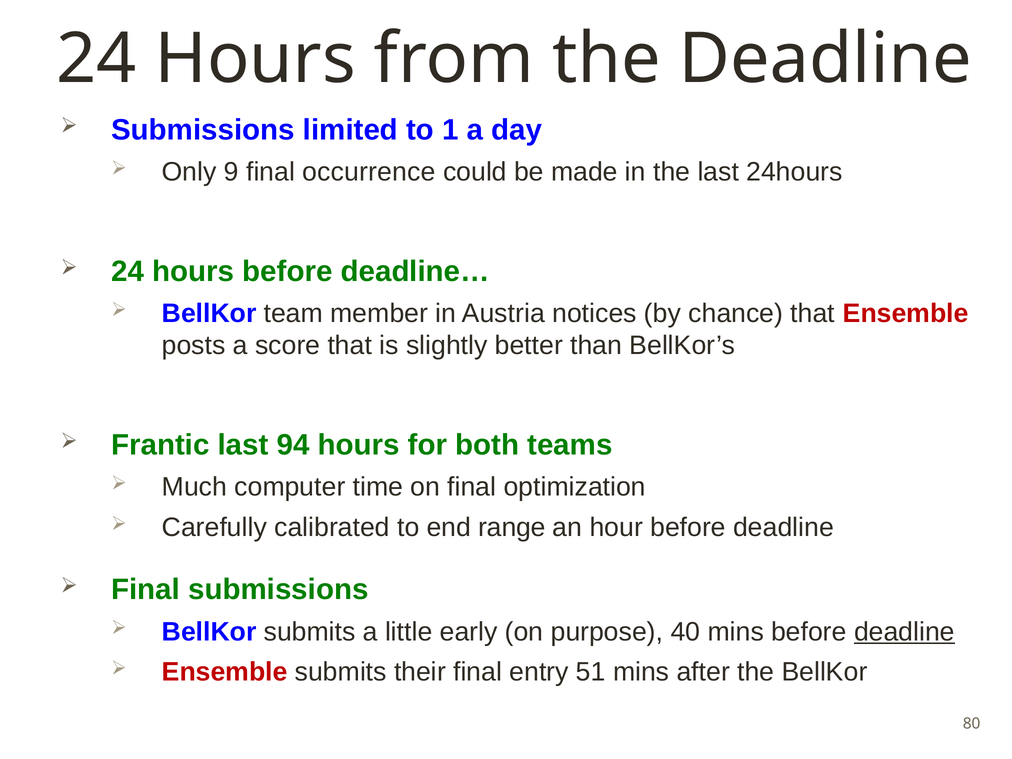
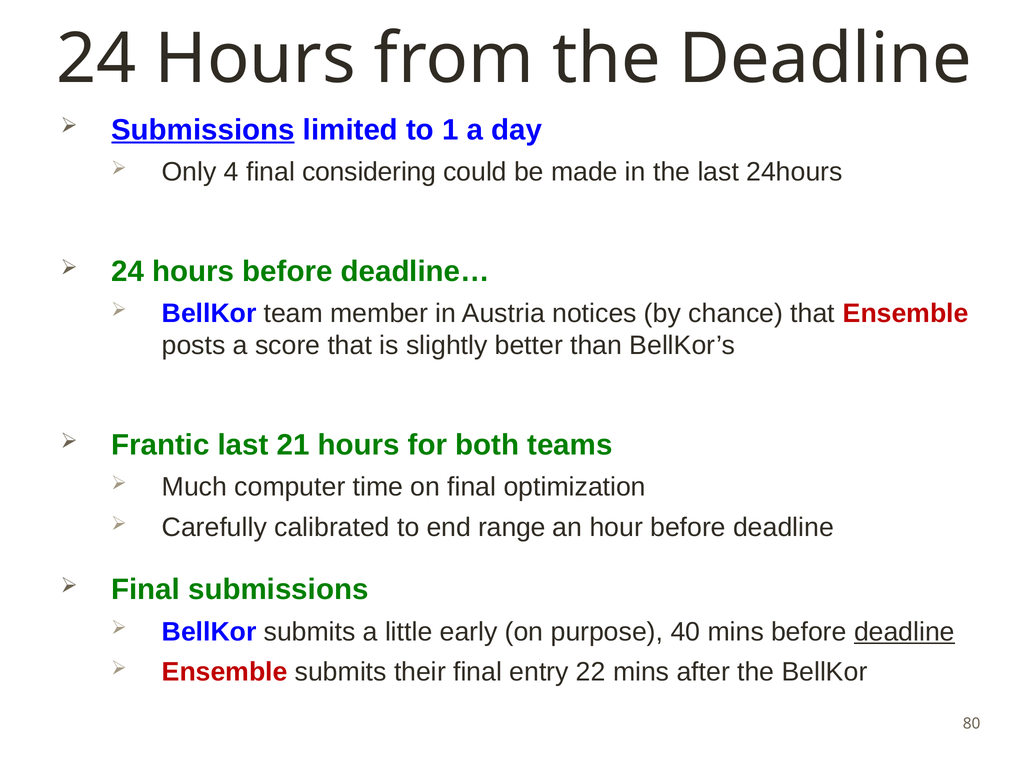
Submissions at (203, 130) underline: none -> present
9: 9 -> 4
occurrence: occurrence -> considering
94: 94 -> 21
51: 51 -> 22
